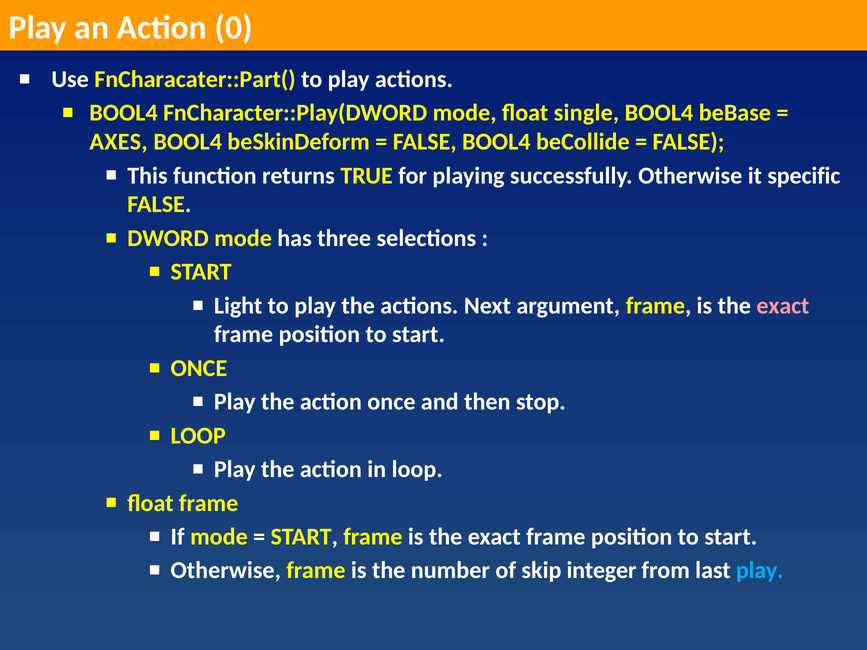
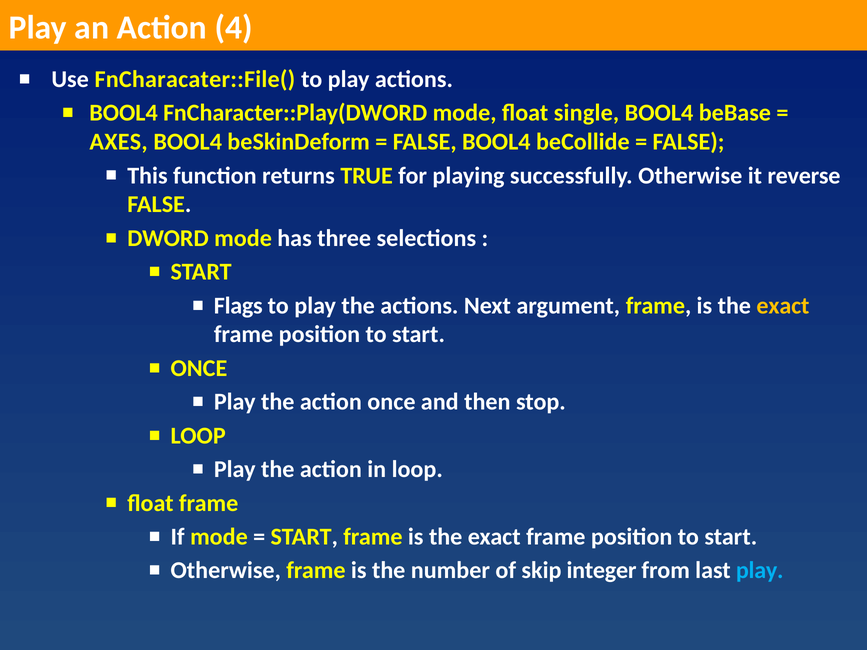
0: 0 -> 4
FnCharacater::Part(: FnCharacater::Part( -> FnCharacater::File(
specific: specific -> reverse
Light: Light -> Flags
exact at (783, 306) colour: pink -> yellow
